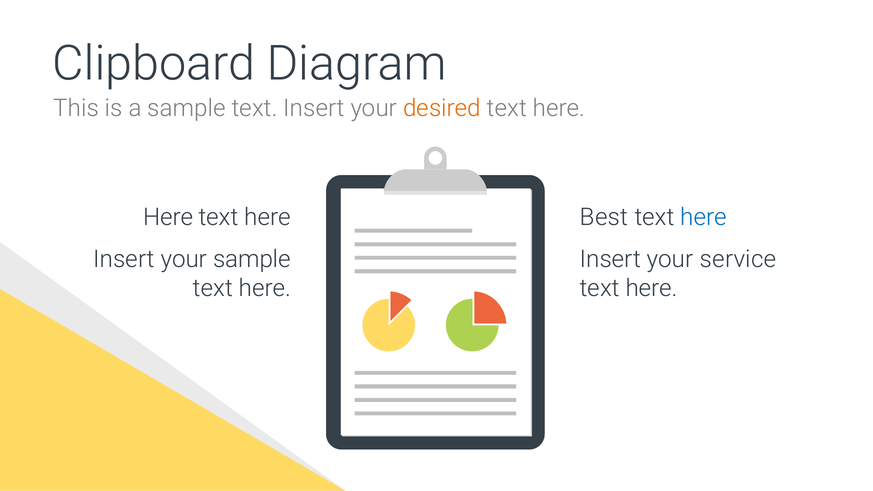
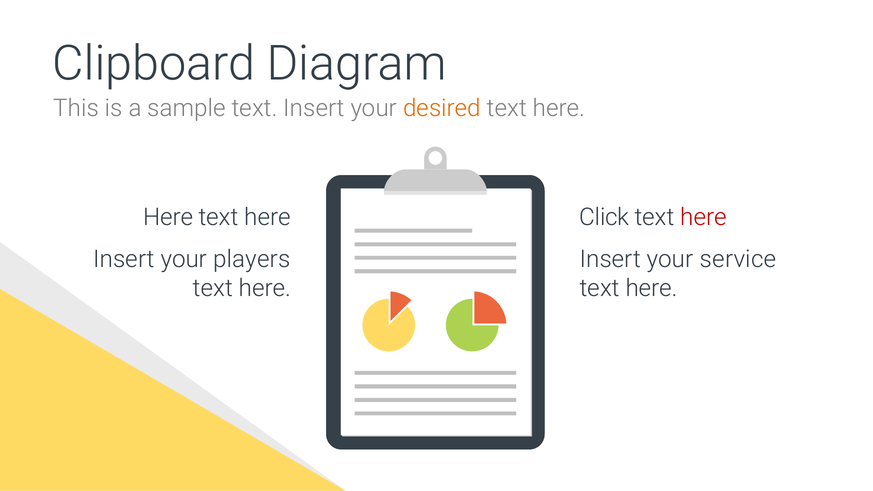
Best: Best -> Click
here at (704, 218) colour: blue -> red
your sample: sample -> players
